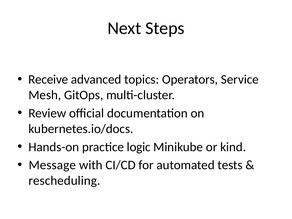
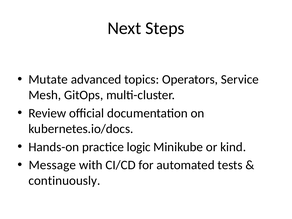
Receive: Receive -> Mutate
rescheduling: rescheduling -> continuously
